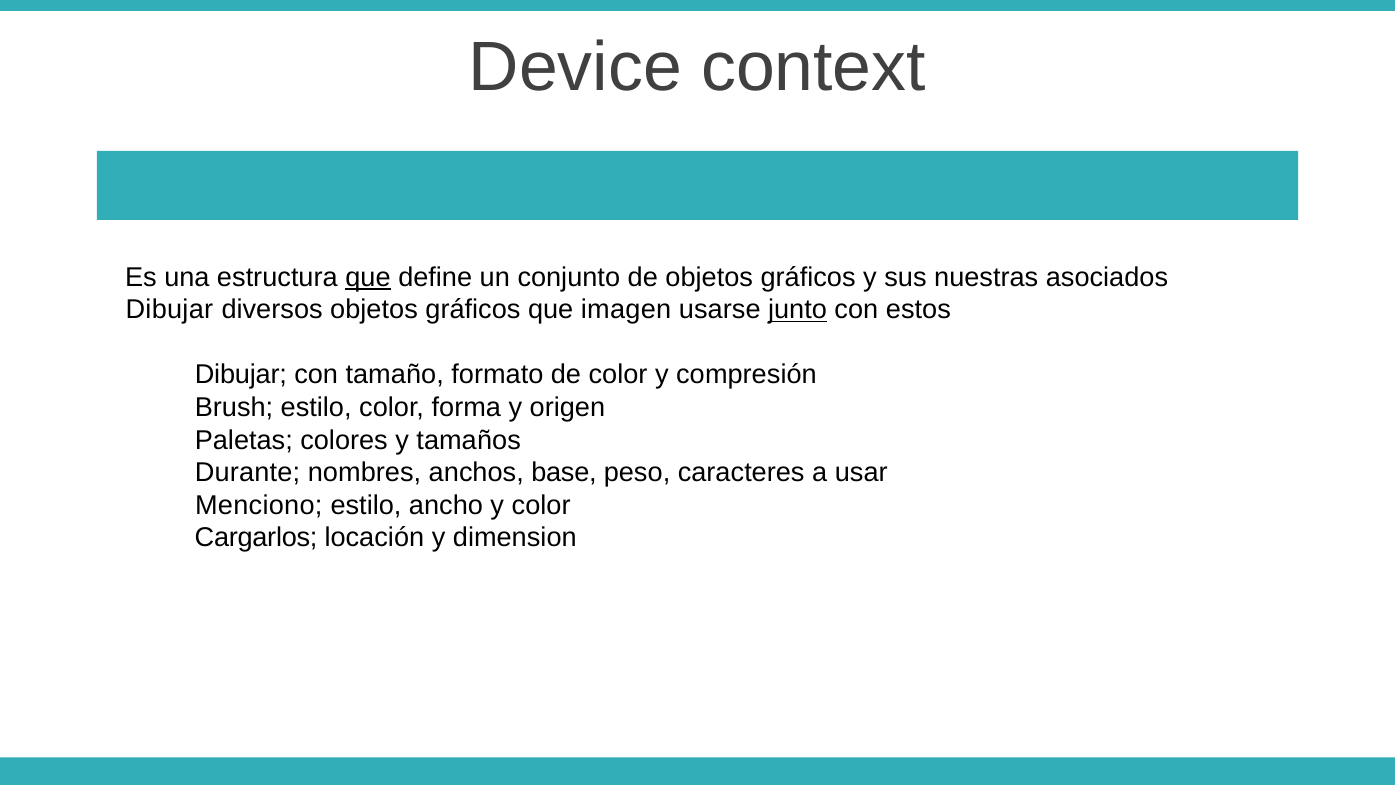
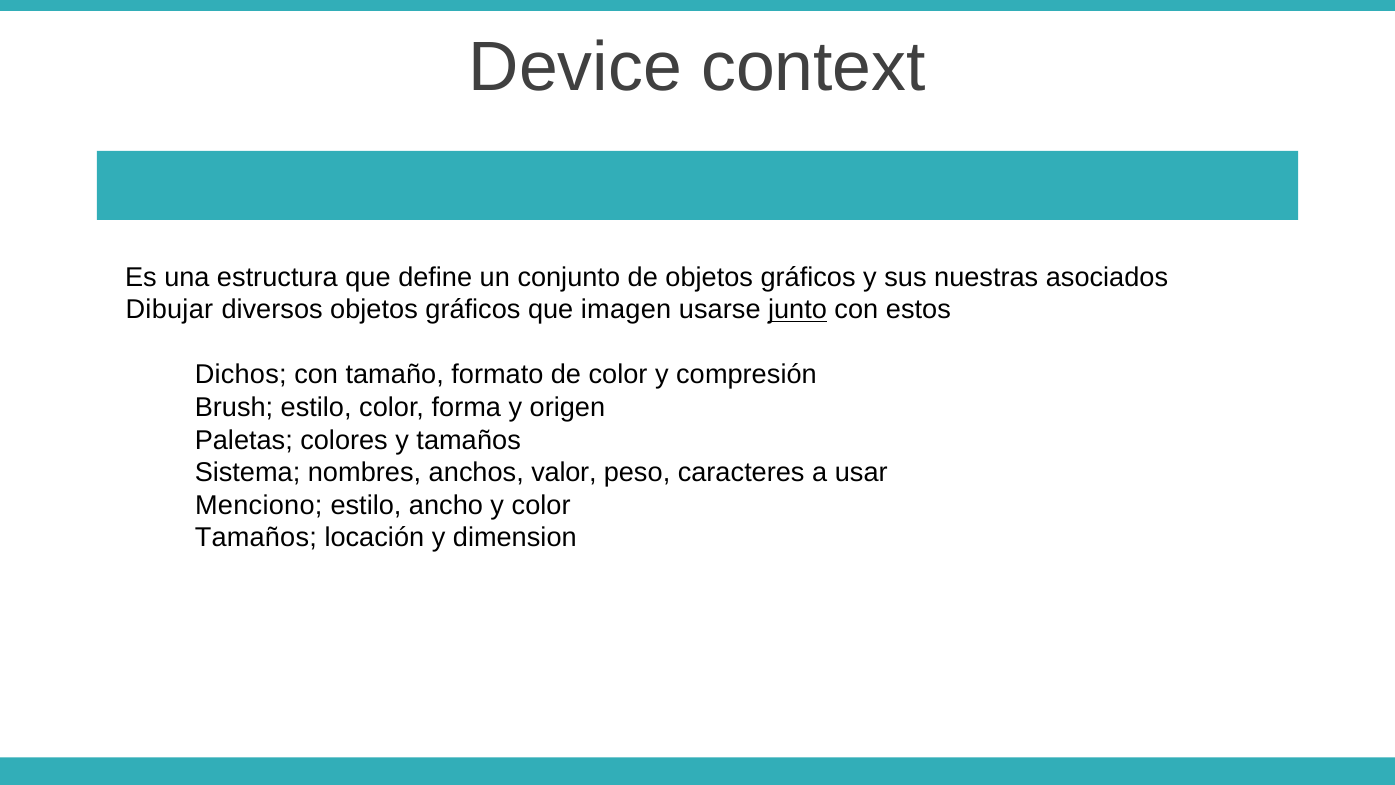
que at (368, 277) underline: present -> none
Dibujar at (241, 375): Dibujar -> Dichos
Durante: Durante -> Sistema
base: base -> valor
Cargarlos at (256, 538): Cargarlos -> Tamaños
